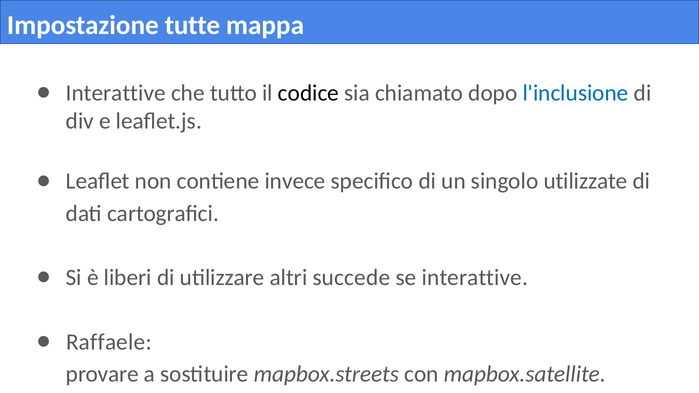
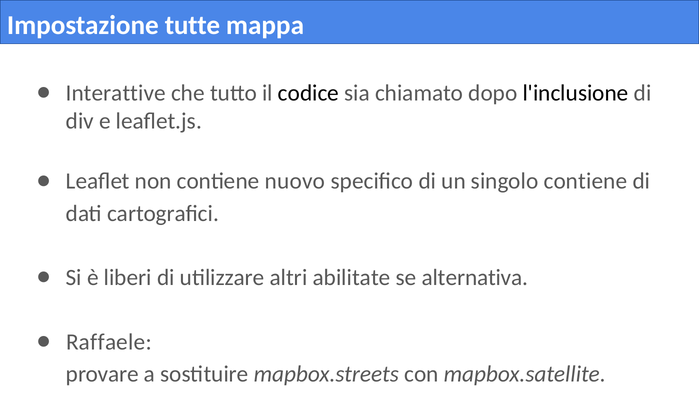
l'inclusione colour: blue -> black
invece: invece -> nuovo
singolo utilizzate: utilizzate -> contiene
succede: succede -> abilitate
se interattive: interattive -> alternativa
